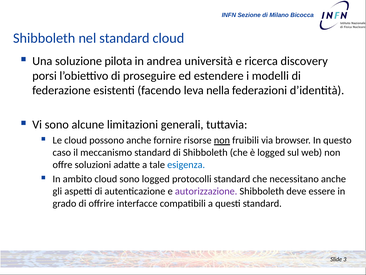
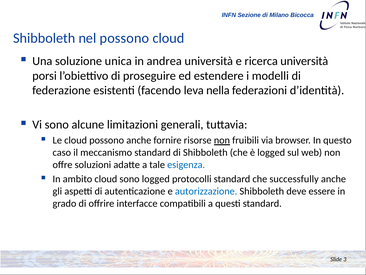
nel standard: standard -> possono
pilota: pilota -> unica
ricerca discovery: discovery -> università
necessitano: necessitano -> successfully
autorizzazione colour: purple -> blue
